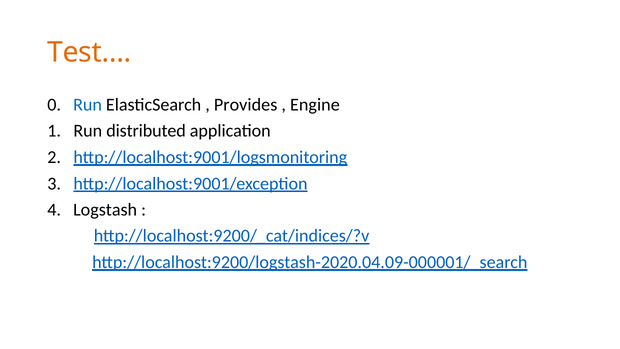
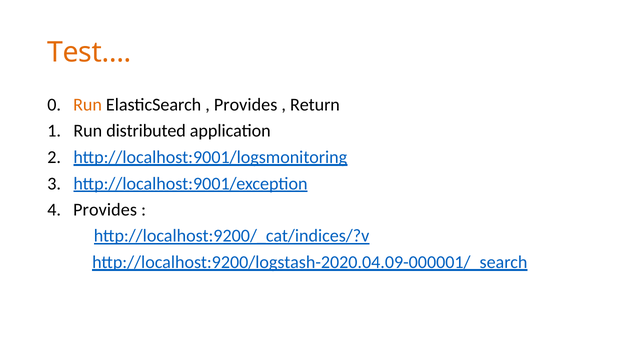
Run at (88, 105) colour: blue -> orange
Engine: Engine -> Return
4 Logstash: Logstash -> Provides
